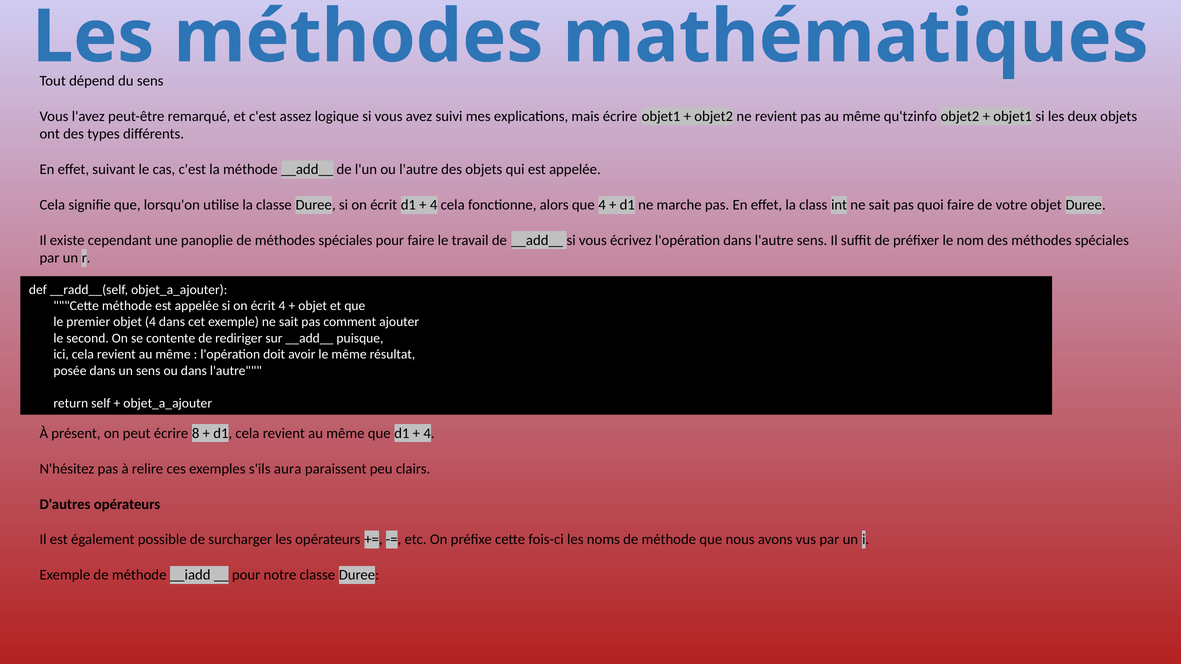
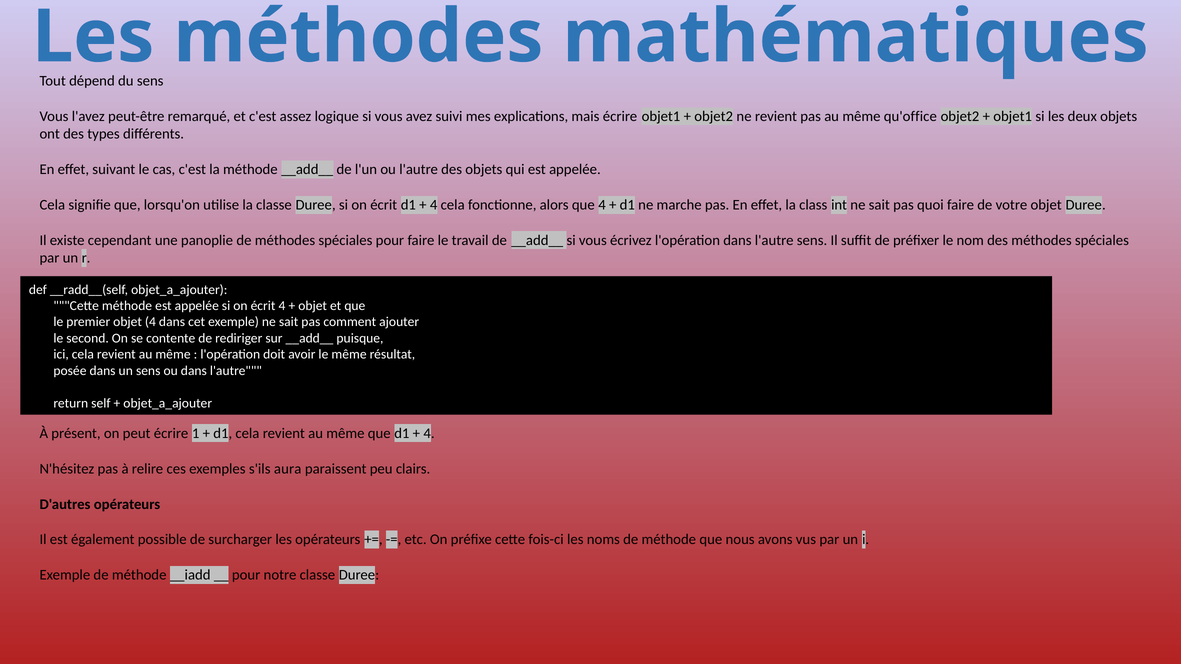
qu'tzinfo: qu'tzinfo -> qu'office
8: 8 -> 1
